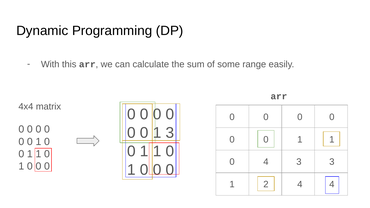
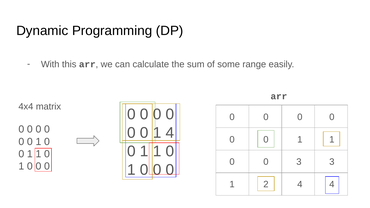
1 3: 3 -> 4
4 at (266, 162): 4 -> 0
